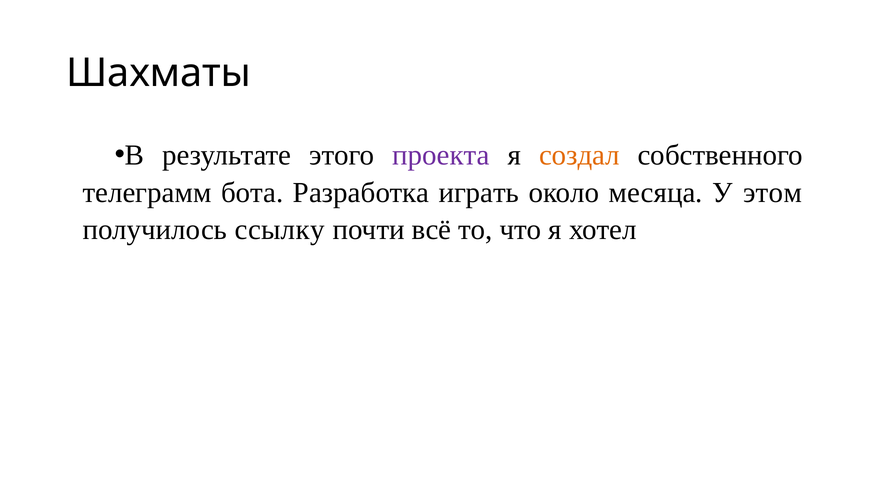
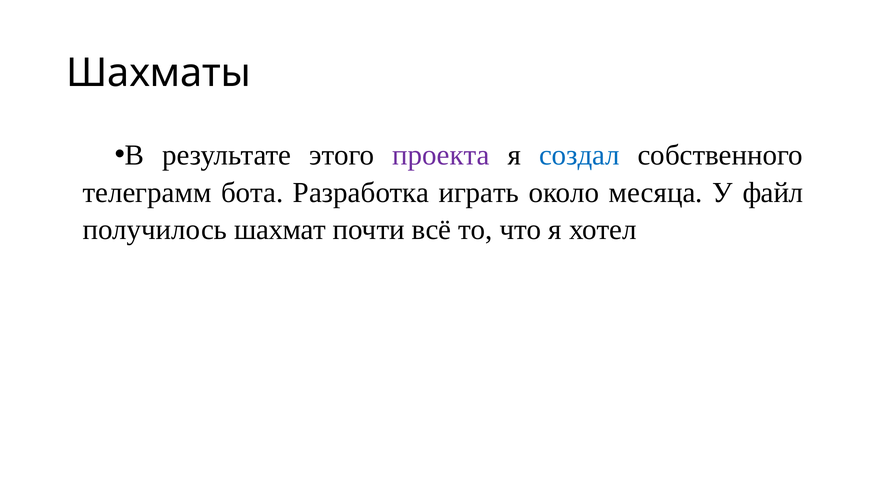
создал colour: orange -> blue
этом: этом -> файл
ссылку: ссылку -> шахмат
